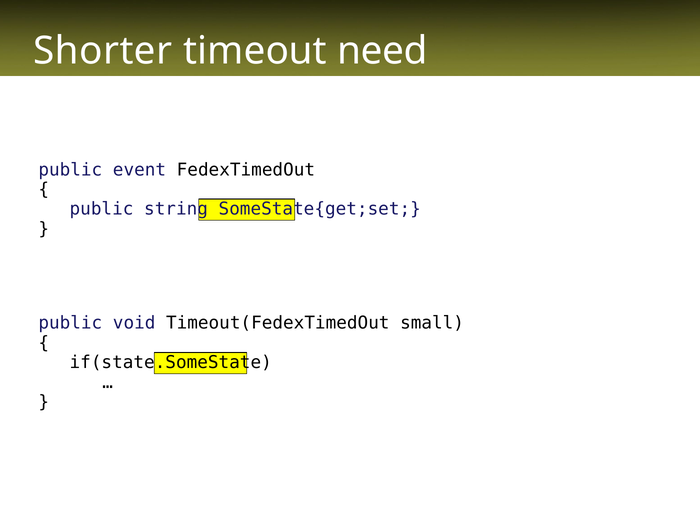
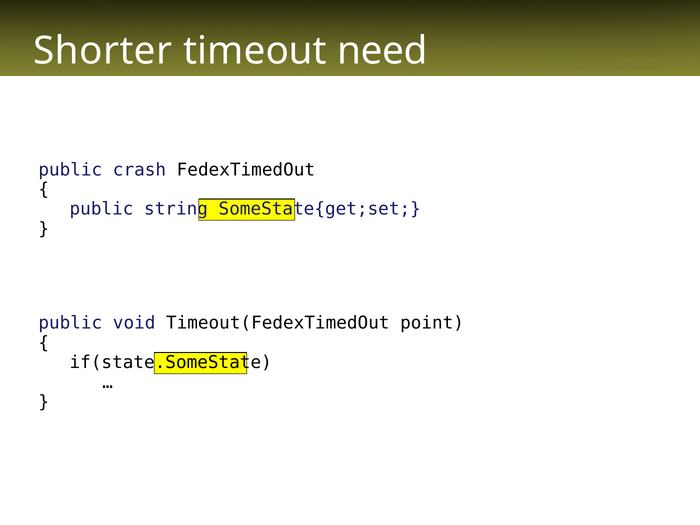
event: event -> crash
small: small -> point
